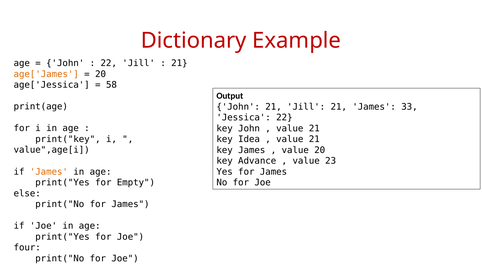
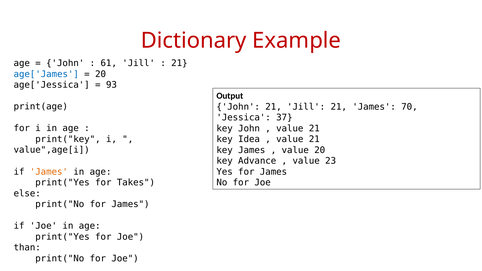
22 at (109, 63): 22 -> 61
age['James colour: orange -> blue
58: 58 -> 93
33: 33 -> 70
Jessica 22: 22 -> 37
Empty: Empty -> Takes
four: four -> than
